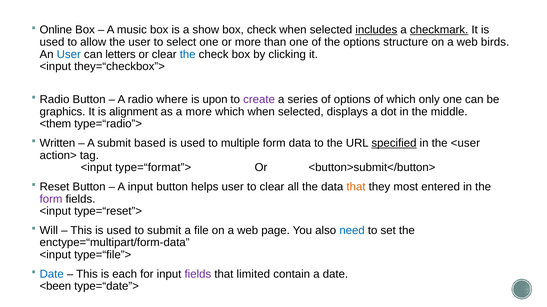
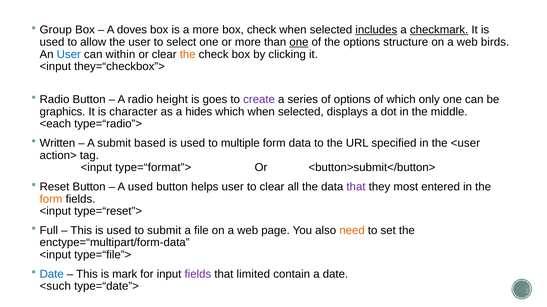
Online: Online -> Group
music: music -> doves
a show: show -> more
one at (299, 42) underline: none -> present
letters: letters -> within
the at (188, 54) colour: blue -> orange
where: where -> height
upon: upon -> goes
alignment: alignment -> character
a more: more -> hides
<them: <them -> <each
specified underline: present -> none
A input: input -> used
that at (356, 187) colour: orange -> purple
form at (51, 199) colour: purple -> orange
Will: Will -> Full
need colour: blue -> orange
each: each -> mark
<been: <been -> <such
